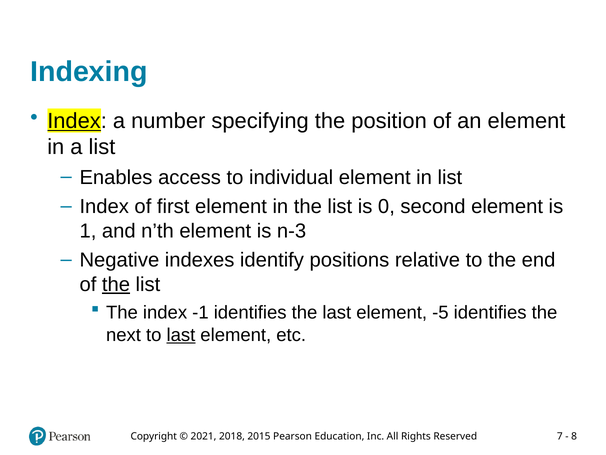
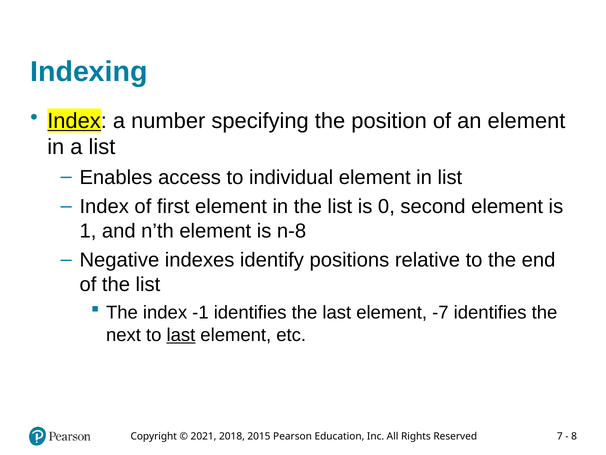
n-3: n-3 -> n-8
the at (116, 284) underline: present -> none
-5: -5 -> -7
